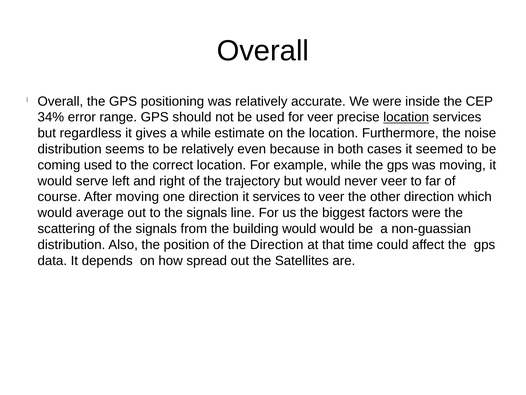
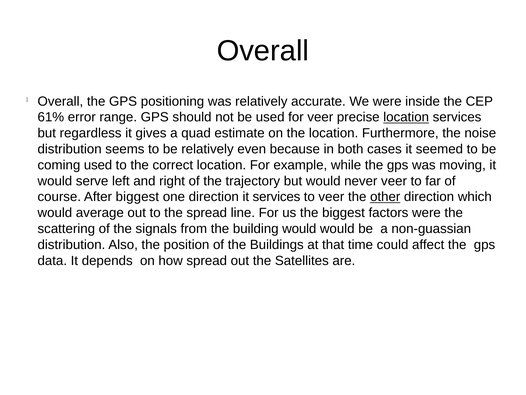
34%: 34% -> 61%
a while: while -> quad
After moving: moving -> biggest
other underline: none -> present
to the signals: signals -> spread
the Direction: Direction -> Buildings
